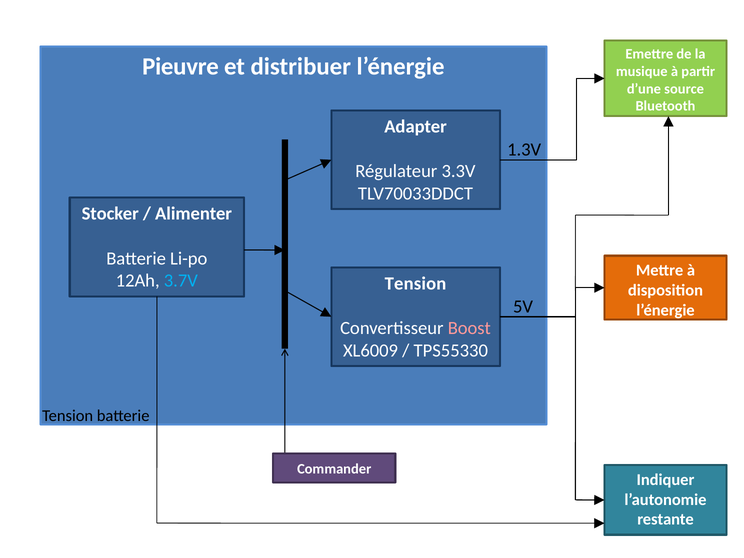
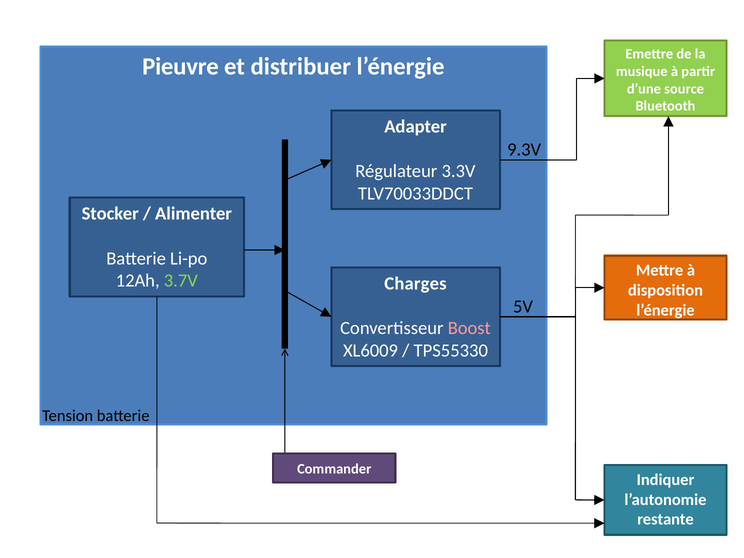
1.3V: 1.3V -> 9.3V
3.7V colour: light blue -> light green
Tension at (415, 283): Tension -> Charges
